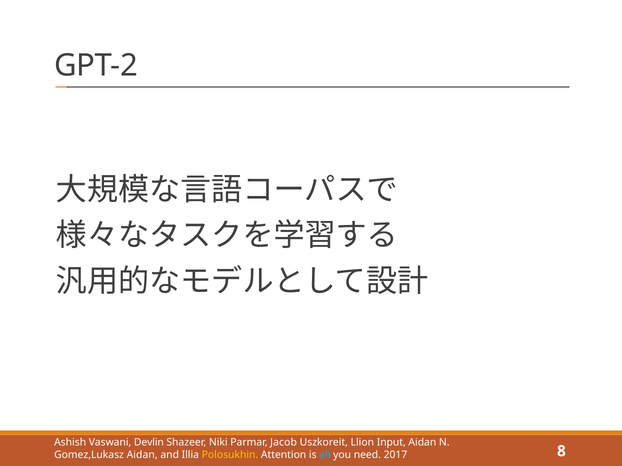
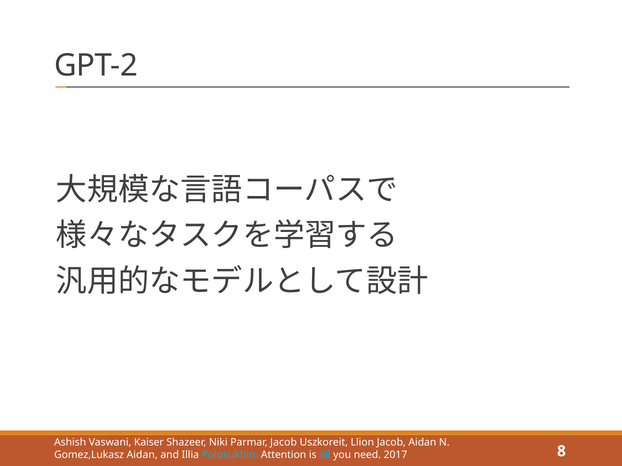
Devlin: Devlin -> Kaiser
Llion Input: Input -> Jacob
Polosukhin colour: yellow -> light blue
